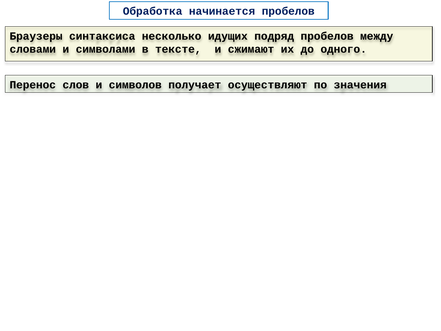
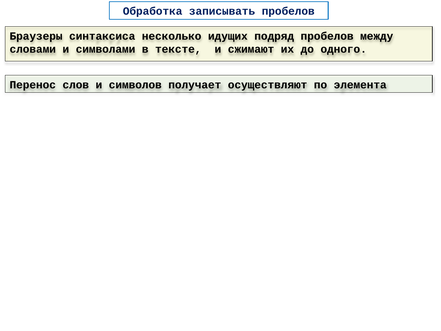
начинается: начинается -> записывать
значения: значения -> элемента
